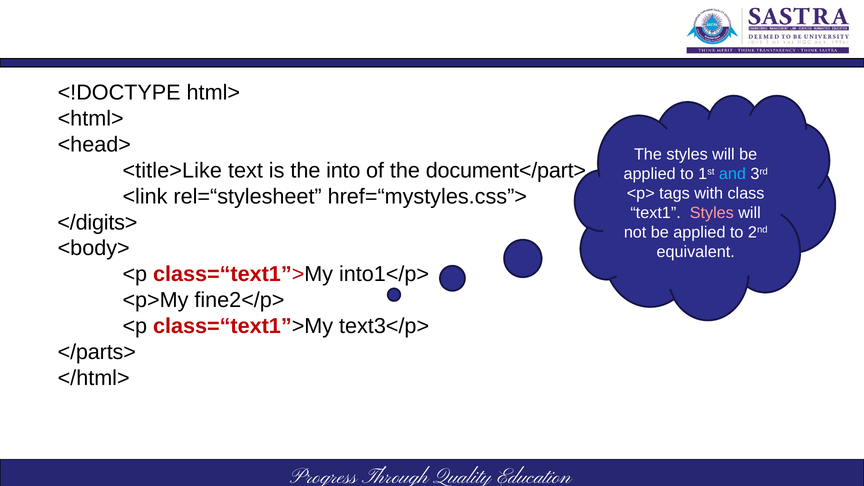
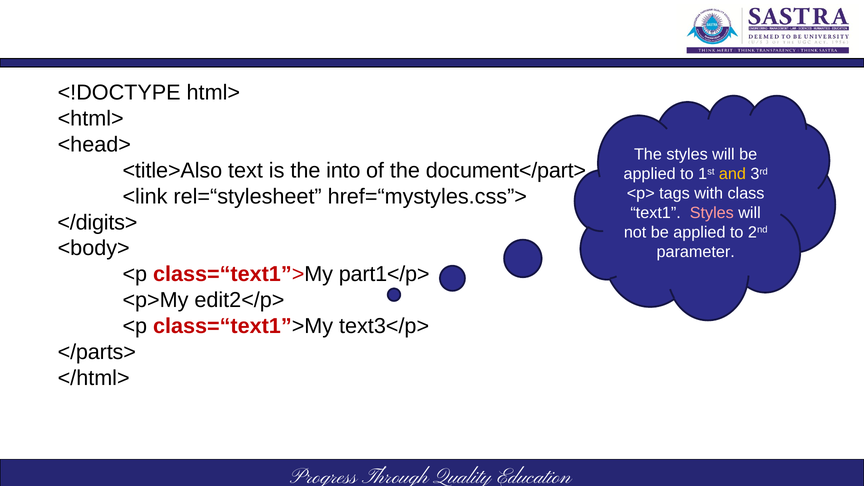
<title>Like: <title>Like -> <title>Also
and colour: light blue -> yellow
equivalent: equivalent -> parameter
into1</p>: into1</p> -> part1</p>
fine2</p>: fine2</p> -> edit2</p>
